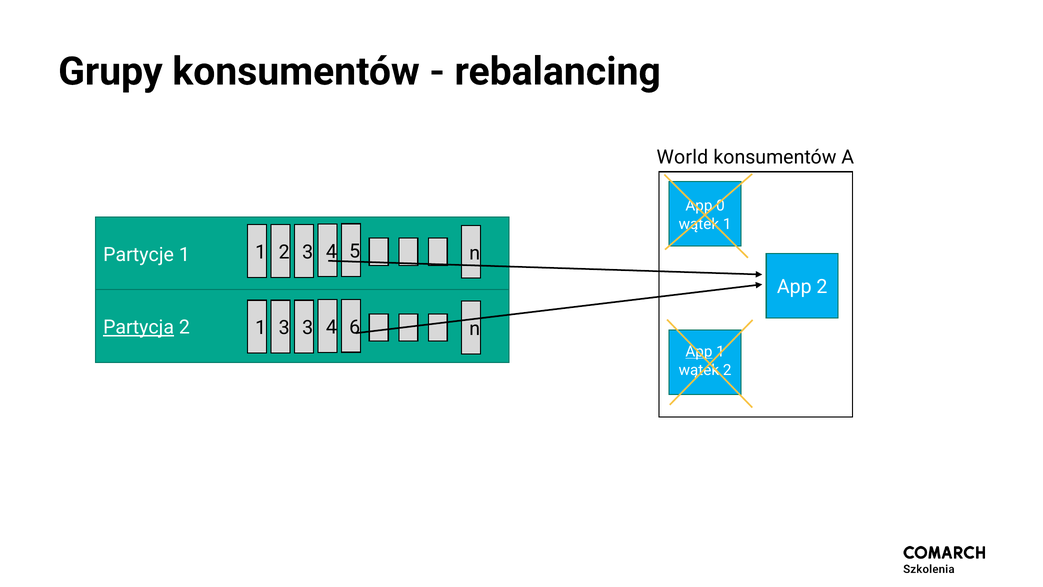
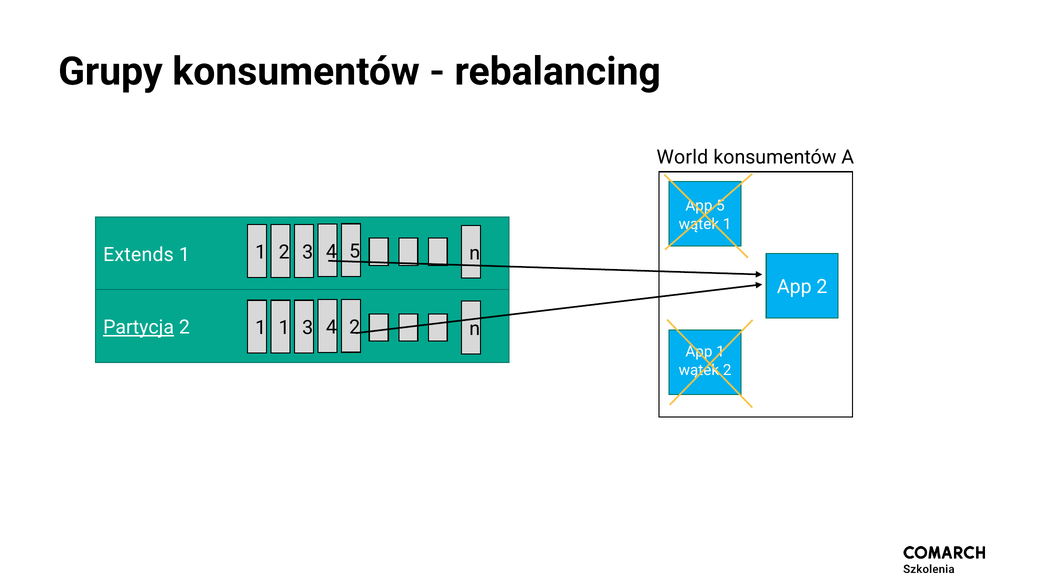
App 0: 0 -> 5
Partycje: Partycje -> Extends
1 3: 3 -> 1
3 6: 6 -> 2
App at (699, 352) underline: present -> none
